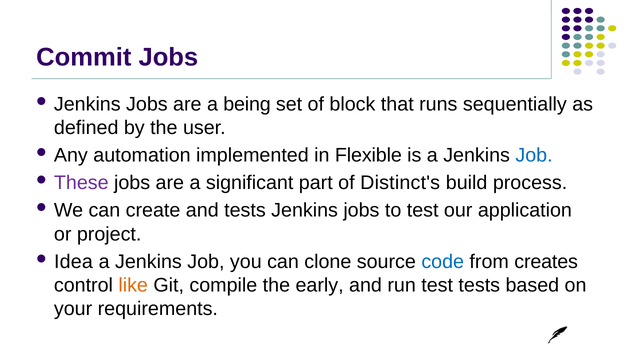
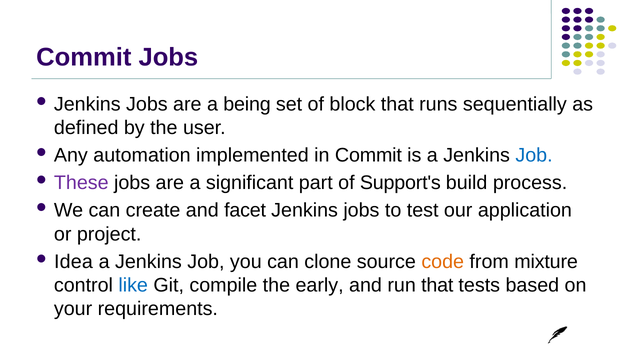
in Flexible: Flexible -> Commit
Distinct's: Distinct's -> Support's
and tests: tests -> facet
code colour: blue -> orange
creates: creates -> mixture
like colour: orange -> blue
run test: test -> that
